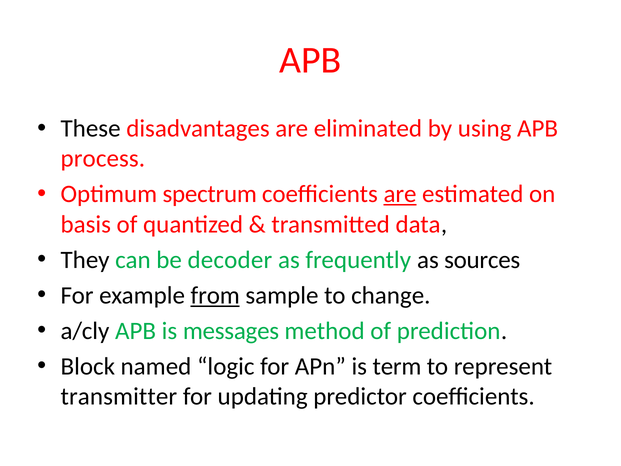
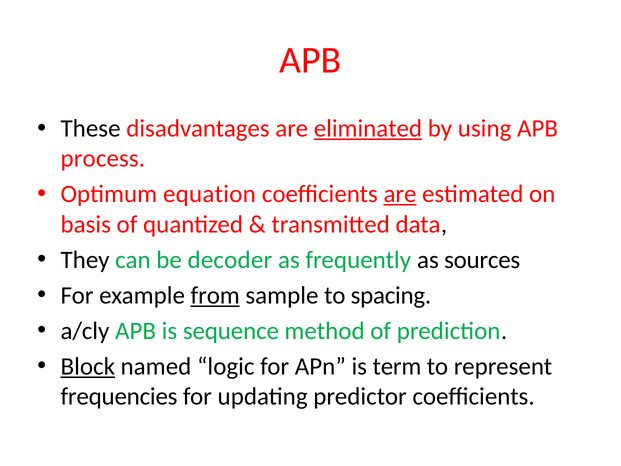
eliminated underline: none -> present
spectrum: spectrum -> equation
change: change -> spacing
messages: messages -> sequence
Block underline: none -> present
transmitter: transmitter -> frequencies
